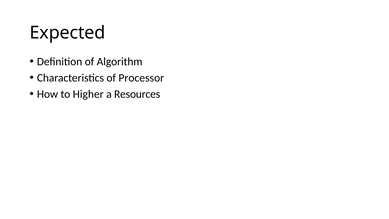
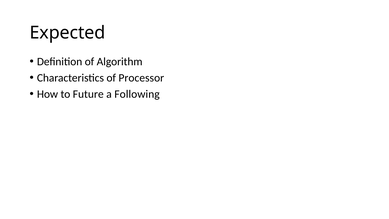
Higher: Higher -> Future
Resources: Resources -> Following
